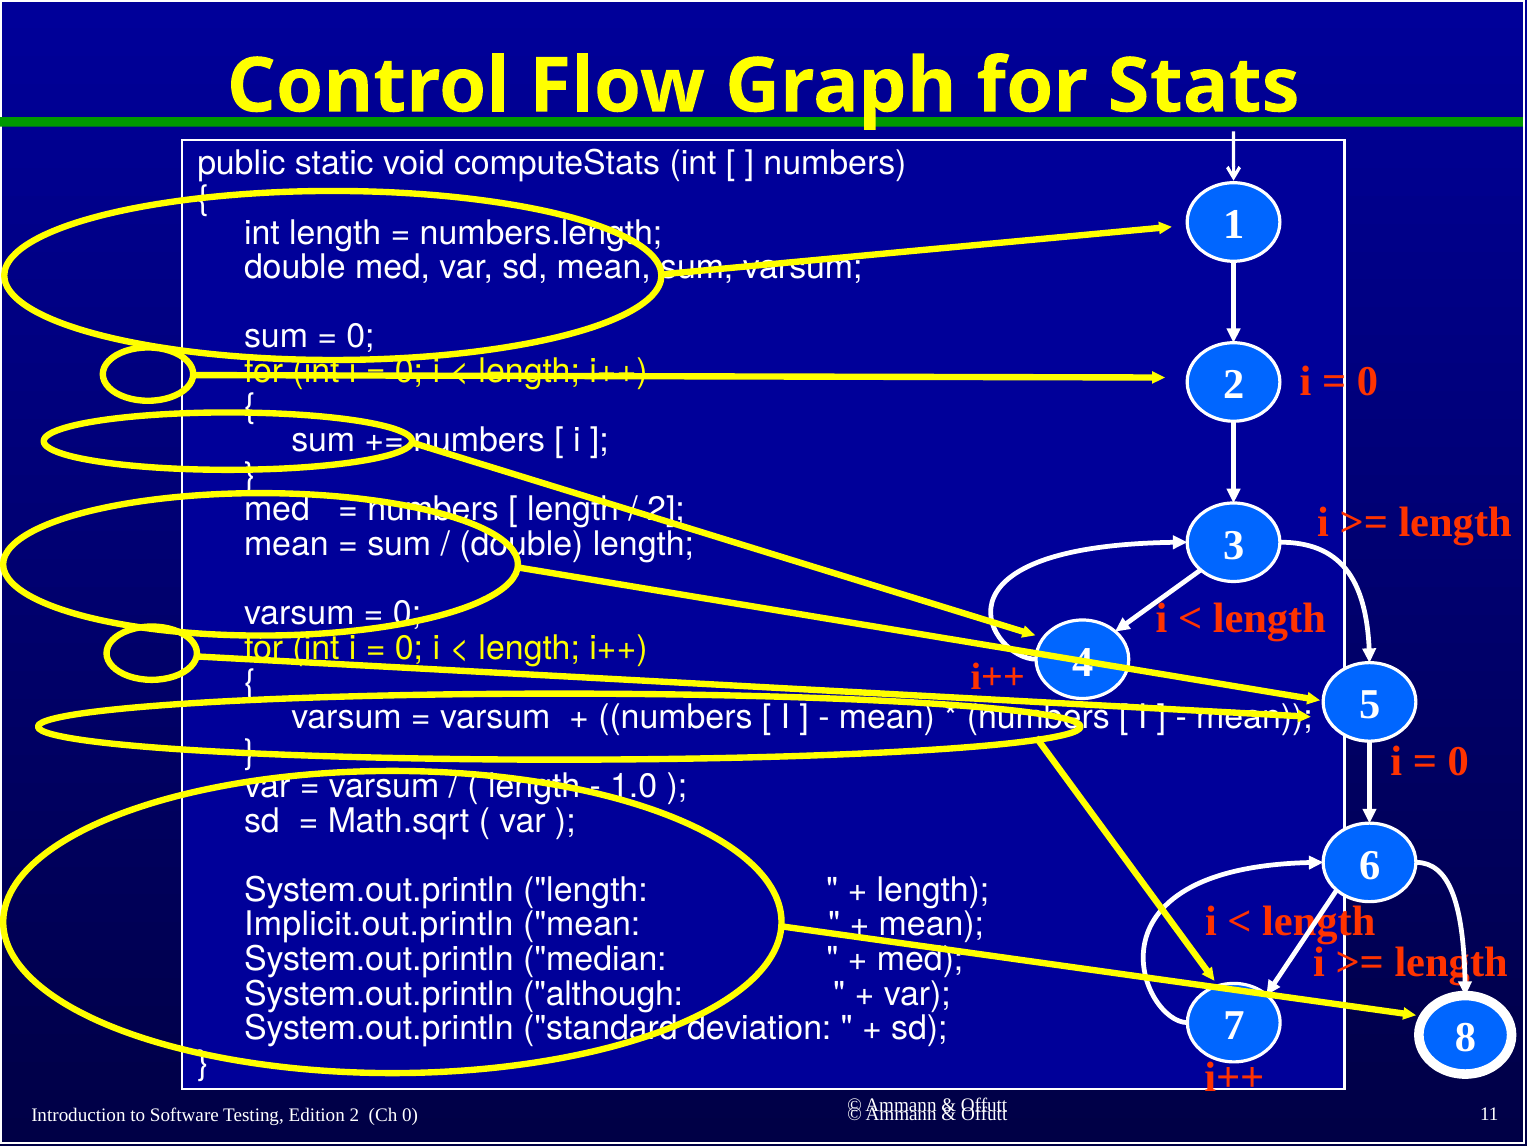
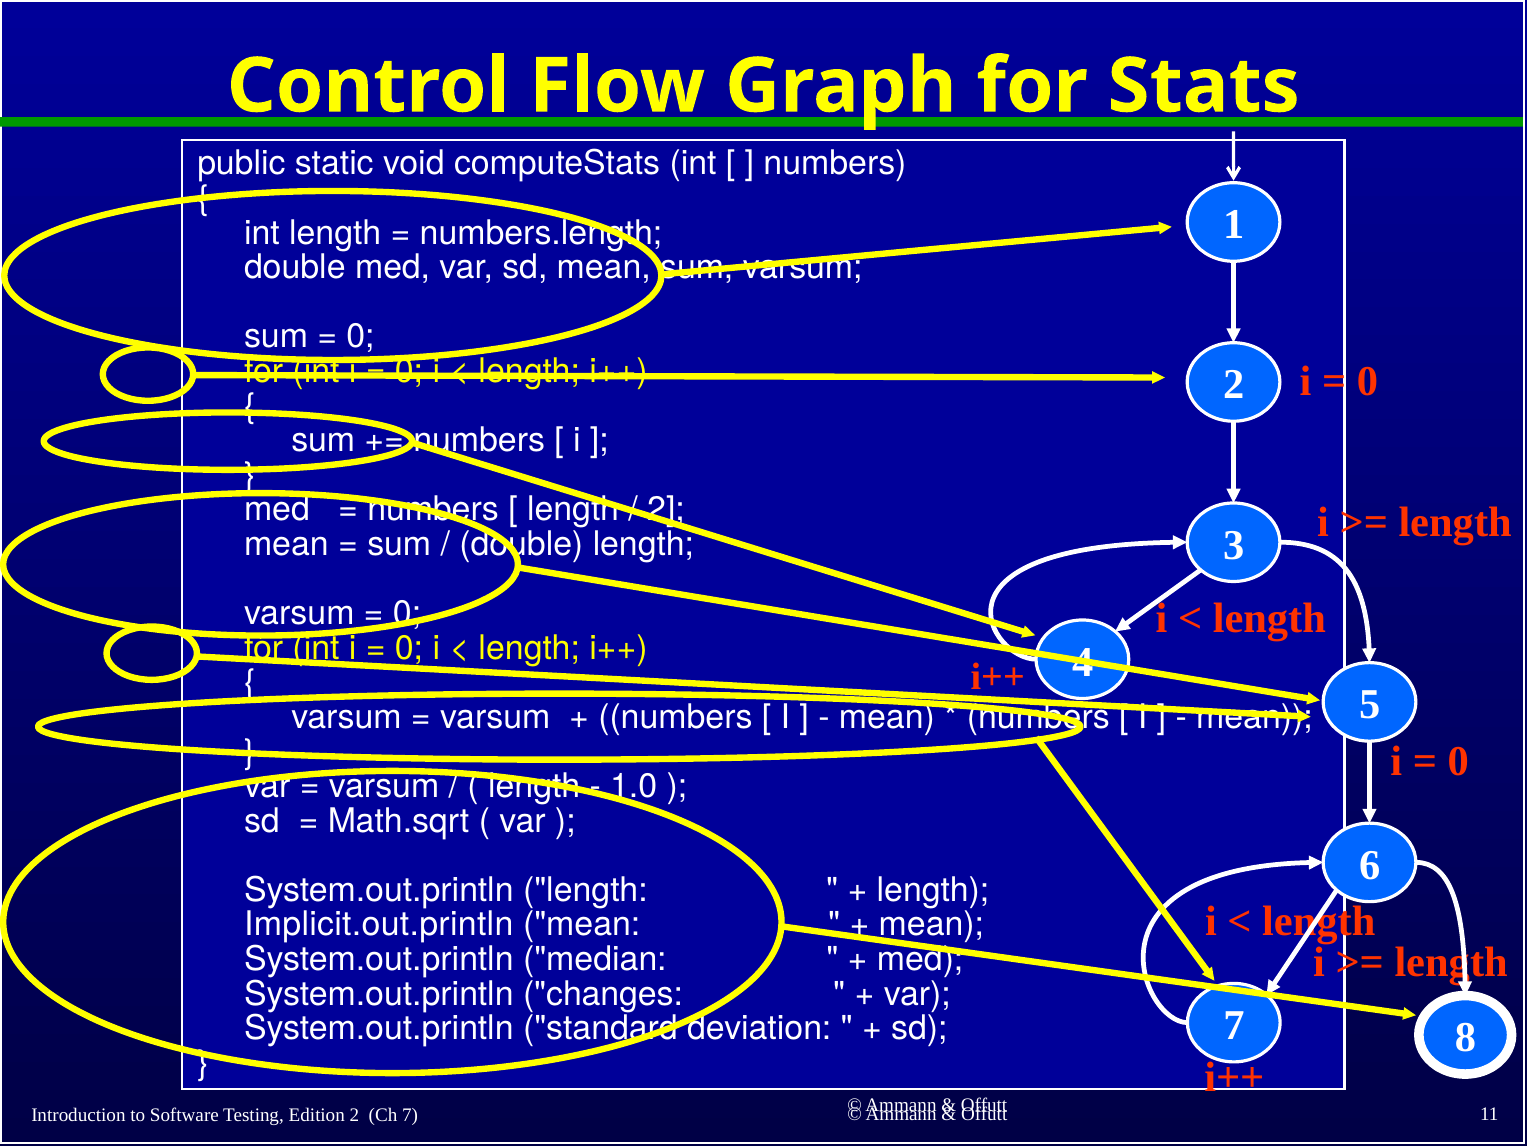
although: although -> changes
Ch 0: 0 -> 7
